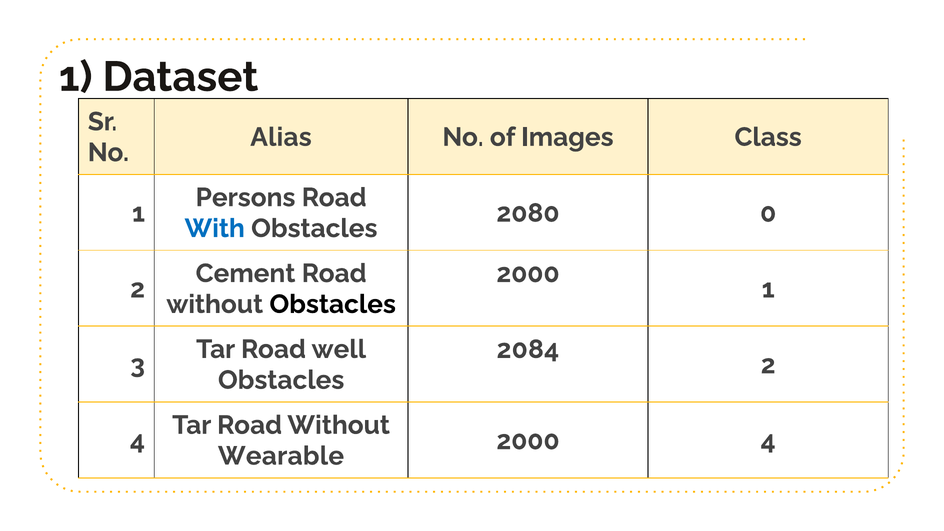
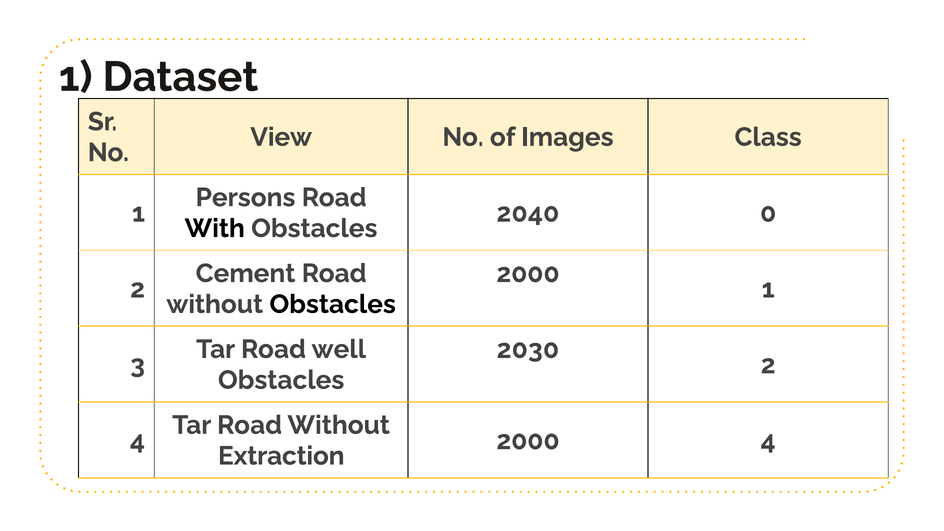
Alias: Alias -> View
2080: 2080 -> 2040
With colour: blue -> black
2084: 2084 -> 2030
Wearable: Wearable -> Extraction
